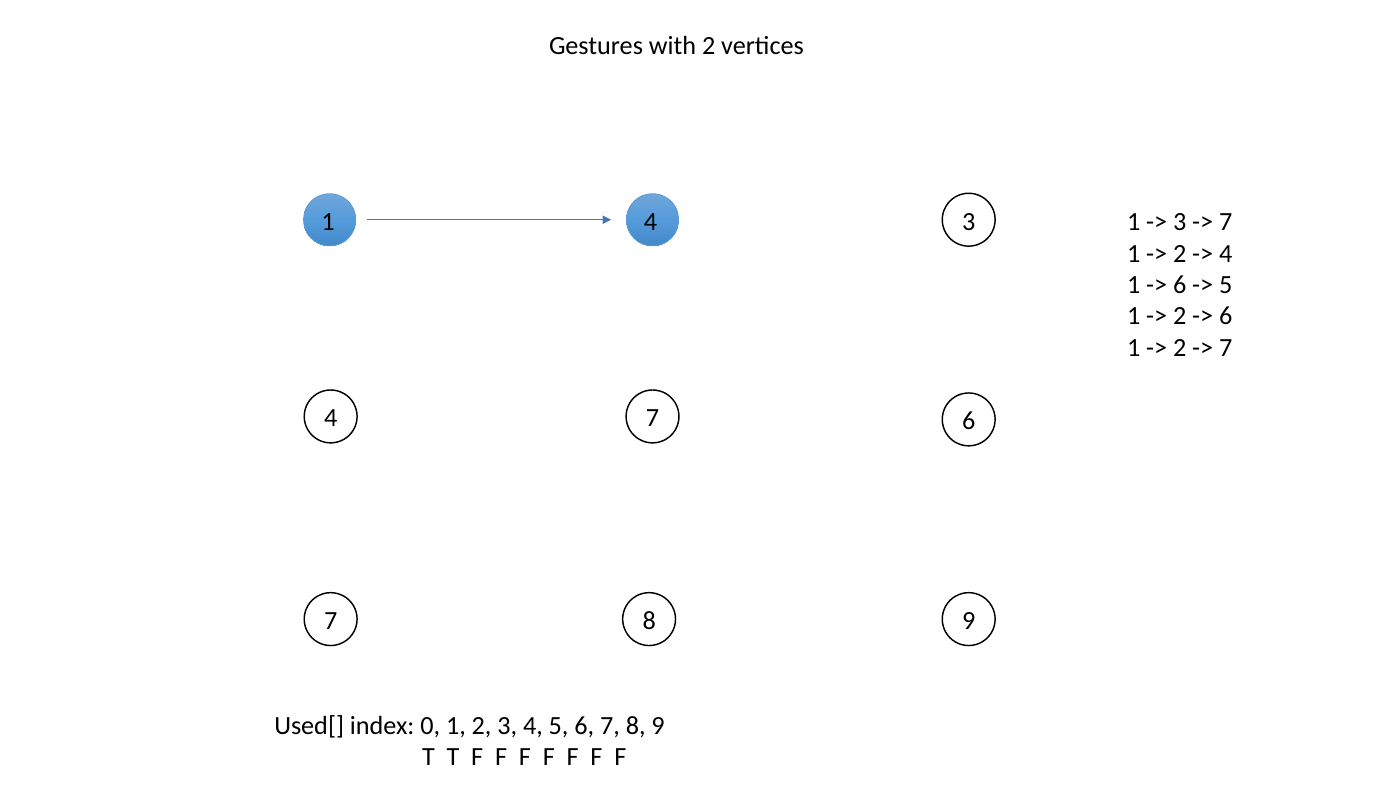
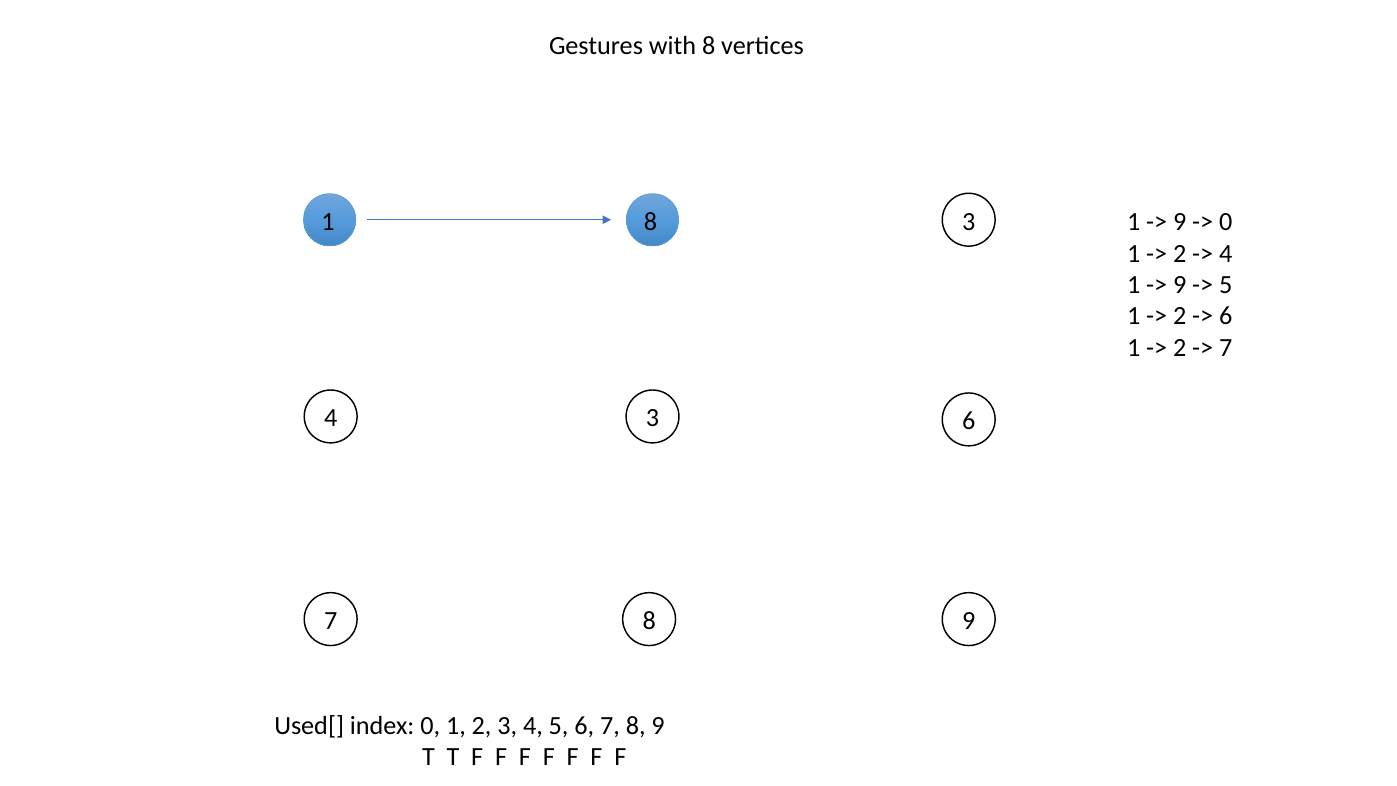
with 2: 2 -> 8
1 4: 4 -> 8
3 at (1180, 222): 3 -> 9
7 at (1226, 222): 7 -> 0
6 at (1180, 285): 6 -> 9
4 7: 7 -> 3
